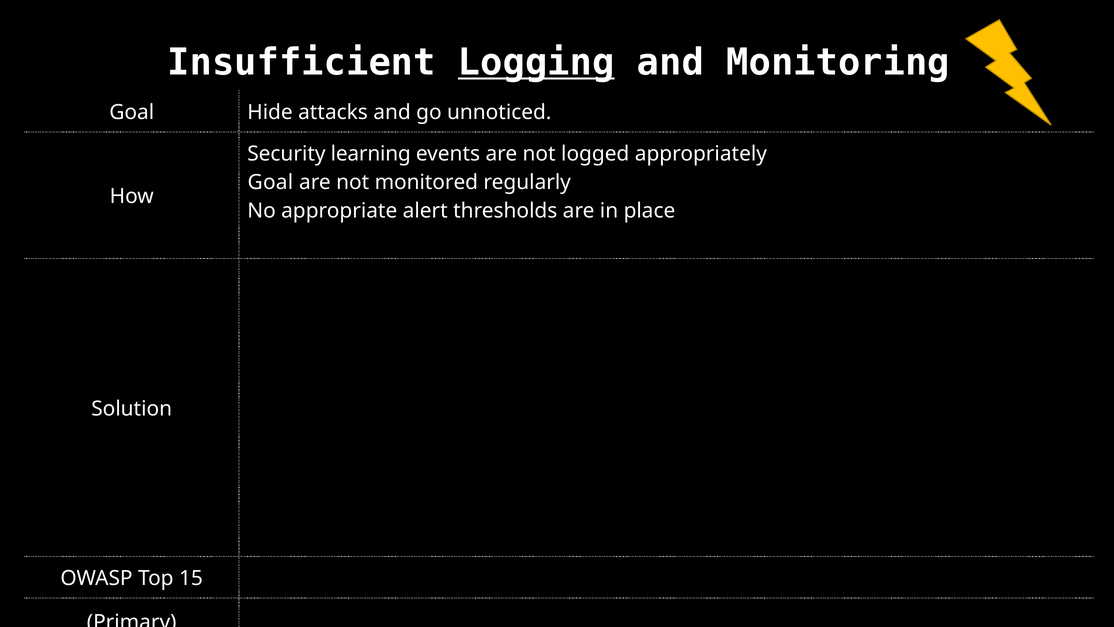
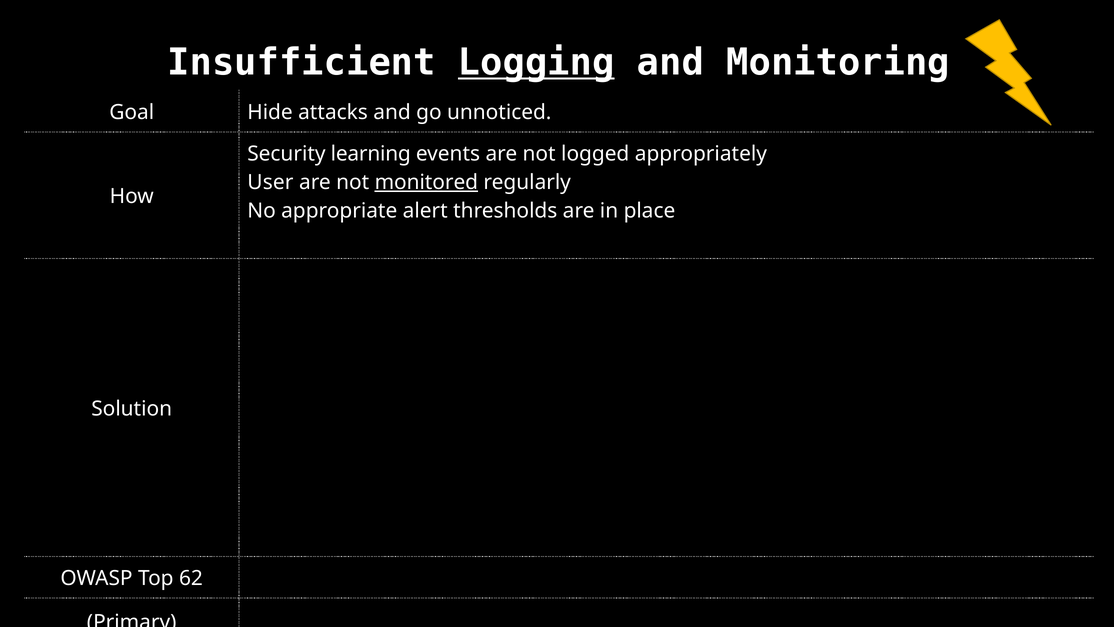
Goal at (270, 182): Goal -> User
monitored underline: none -> present
15: 15 -> 62
